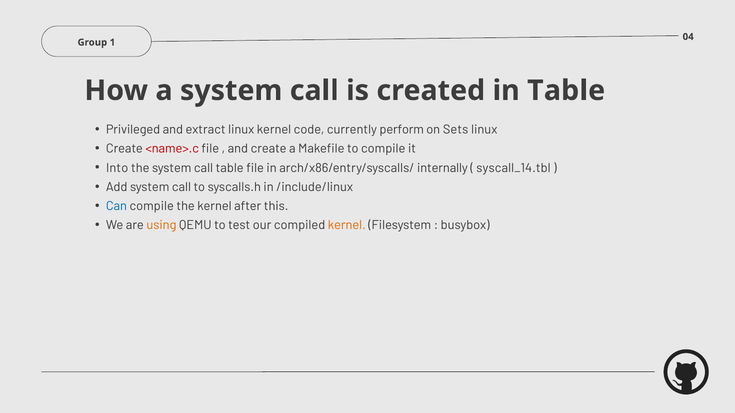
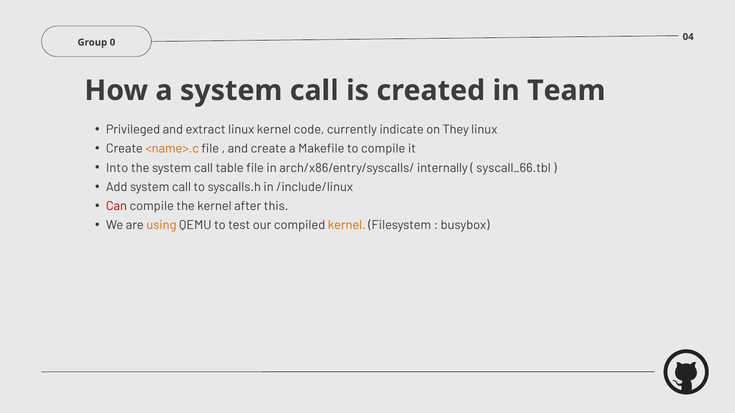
1: 1 -> 0
in Table: Table -> Team
perform: perform -> indicate
Sets: Sets -> They
<name>.c colour: red -> orange
syscall_14.tbl: syscall_14.tbl -> syscall_66.tbl
Can colour: blue -> red
